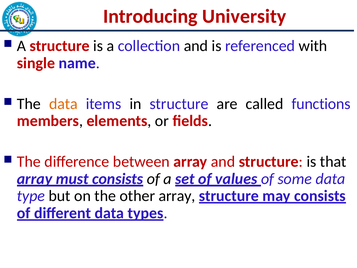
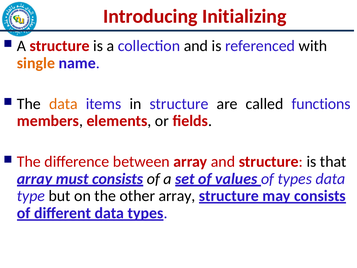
University: University -> Initializing
single colour: red -> orange
of some: some -> types
